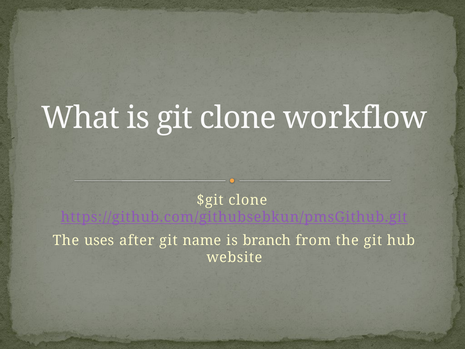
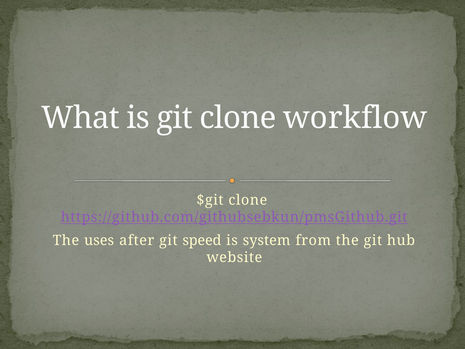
name: name -> speed
branch: branch -> system
